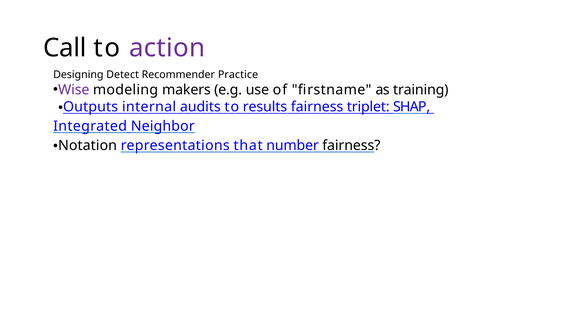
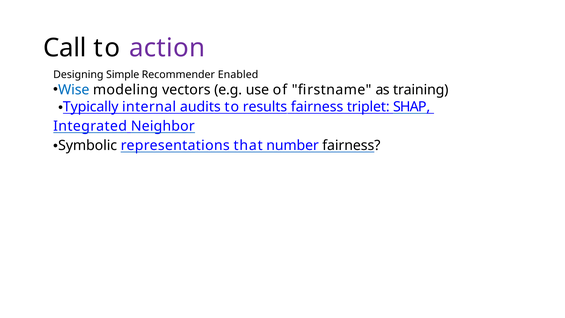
Detect: Detect -> Simple
Practice: Practice -> Enabled
Wise colour: purple -> blue
makers: makers -> vectors
Outputs: Outputs -> Typically
Notation: Notation -> Symbolic
